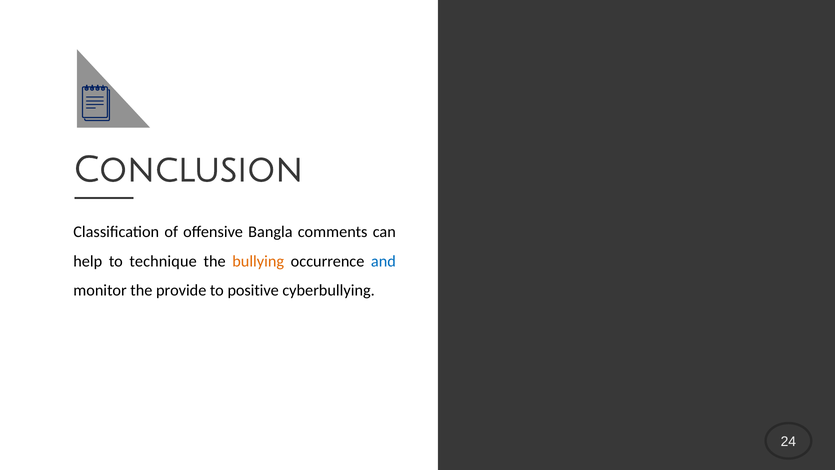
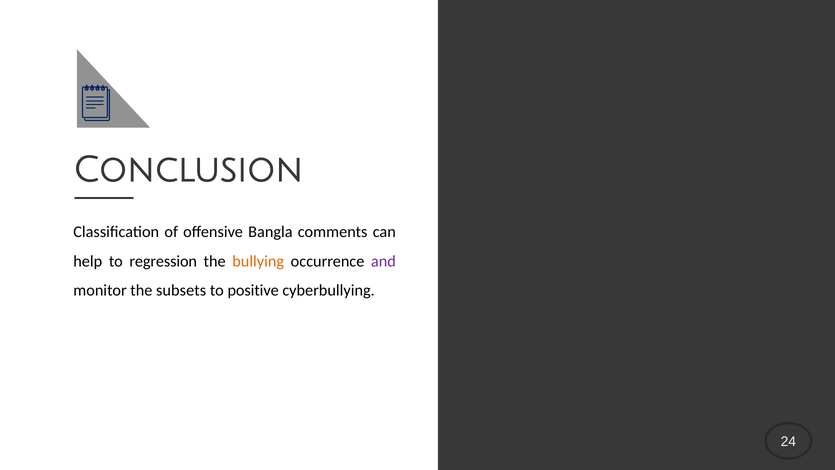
technique: technique -> regression
and colour: blue -> purple
provide: provide -> subsets
